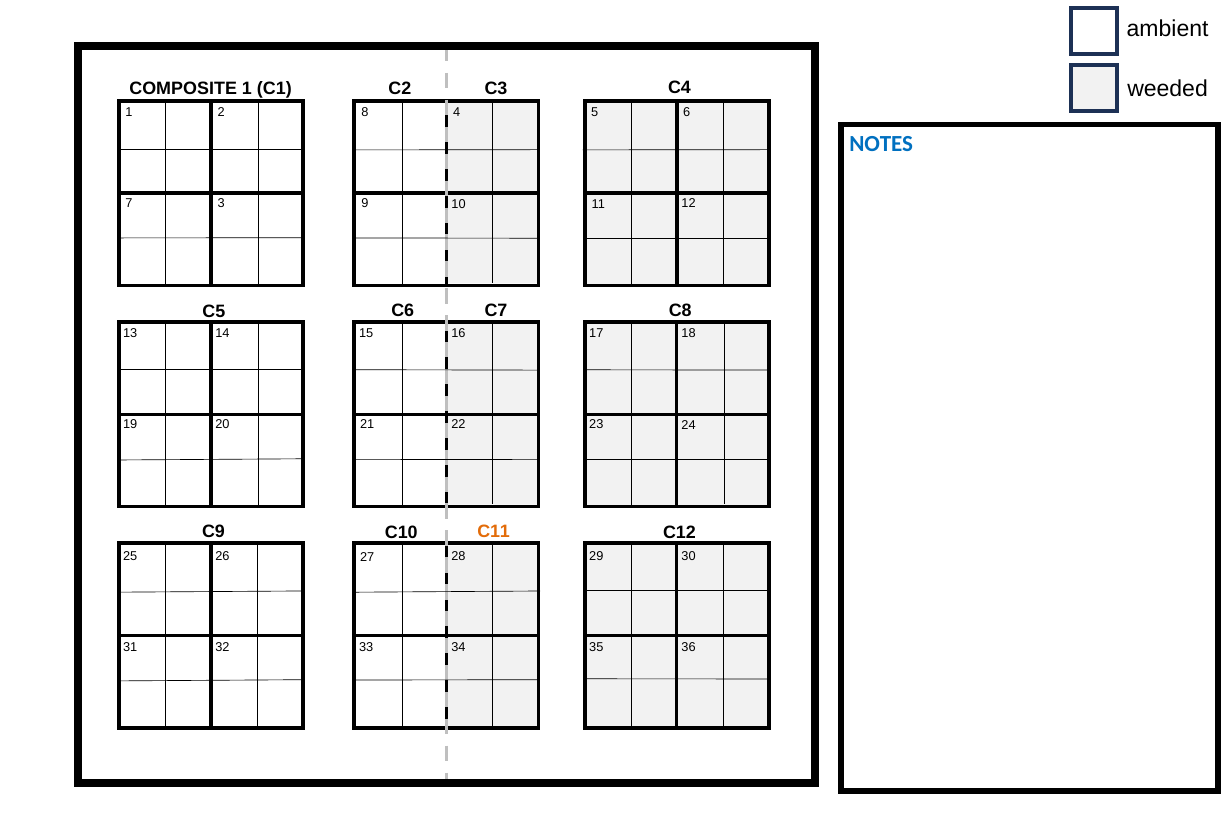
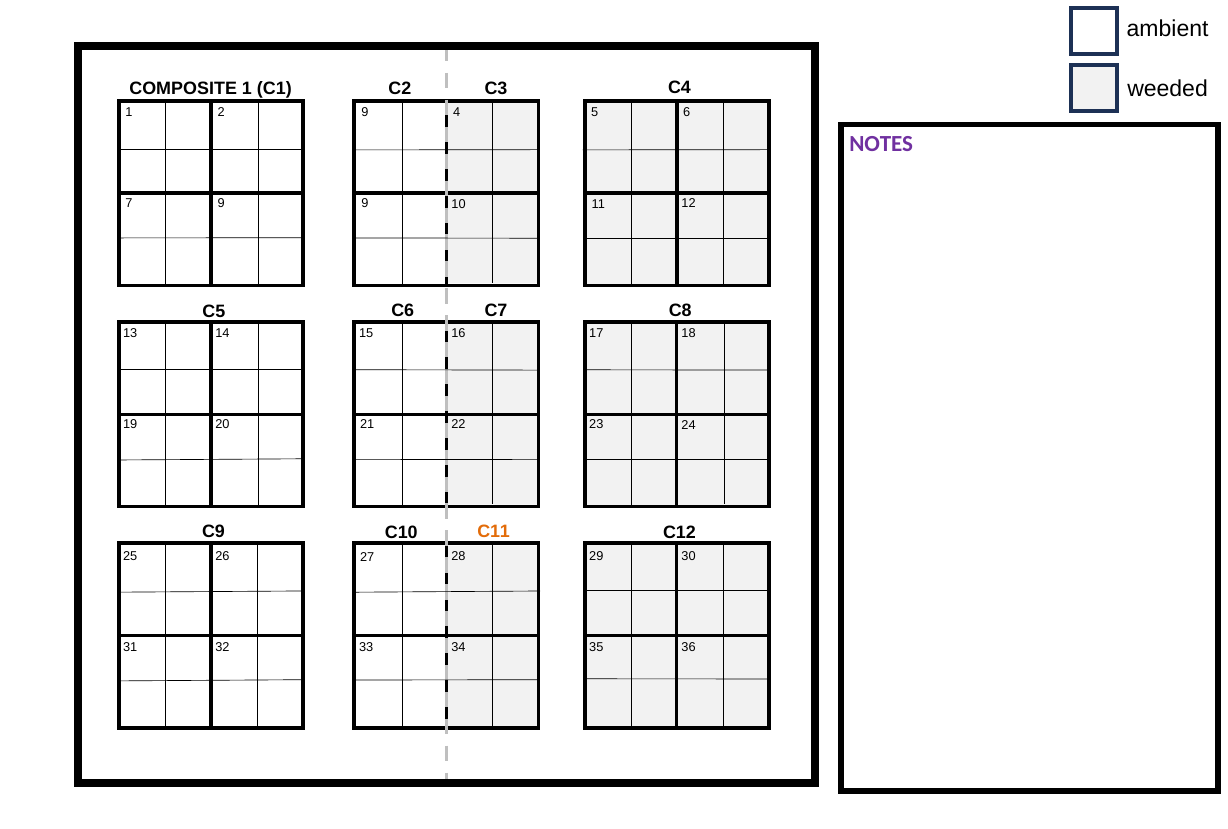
2 8: 8 -> 9
NOTES colour: blue -> purple
7 3: 3 -> 9
